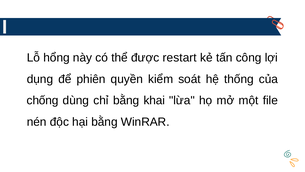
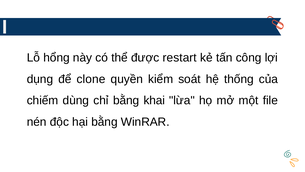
phiên: phiên -> clone
chống: chống -> chiếm
